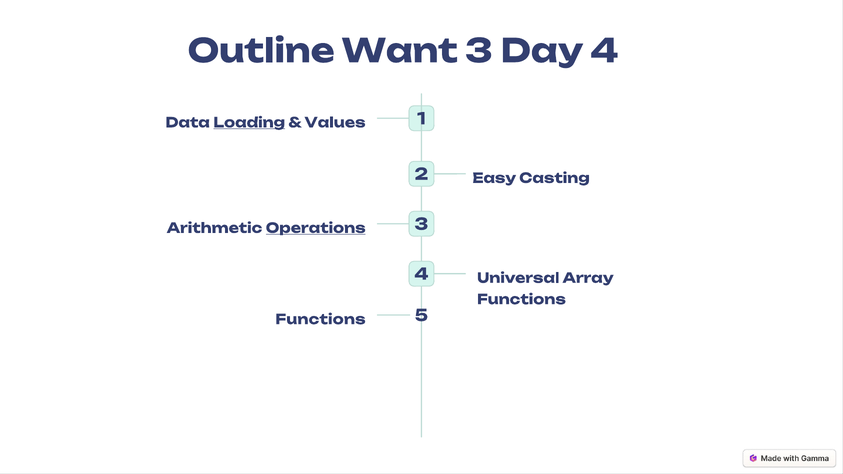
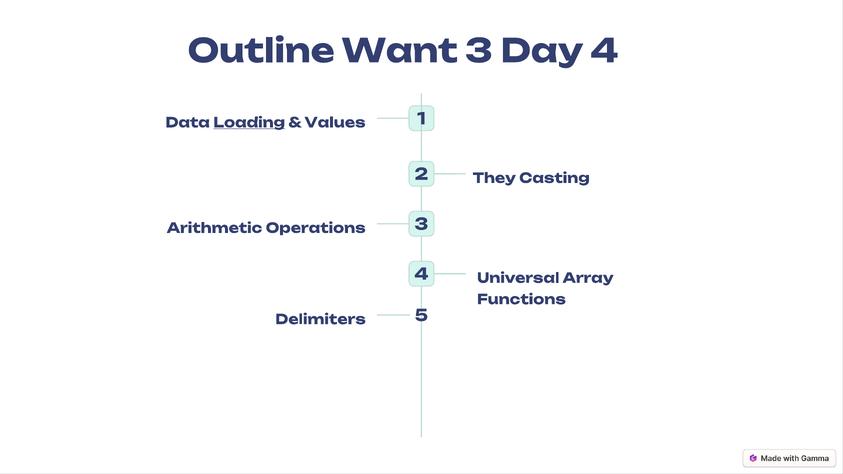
Easy: Easy -> They
Operations underline: present -> none
Functions at (320, 320): Functions -> Delimiters
